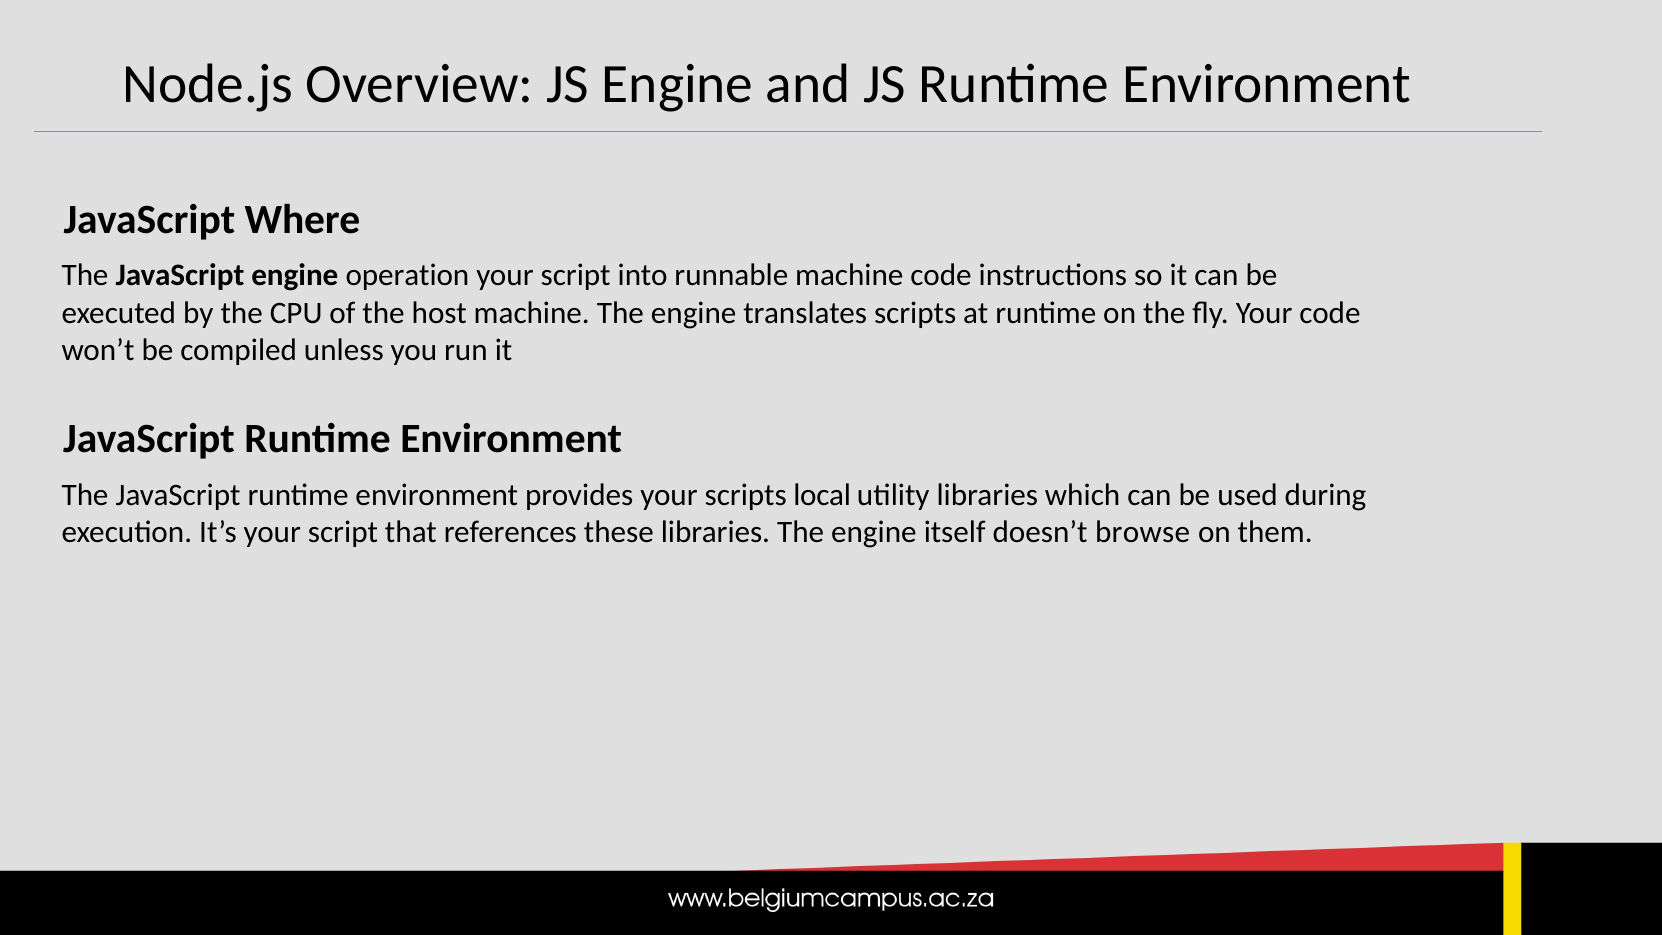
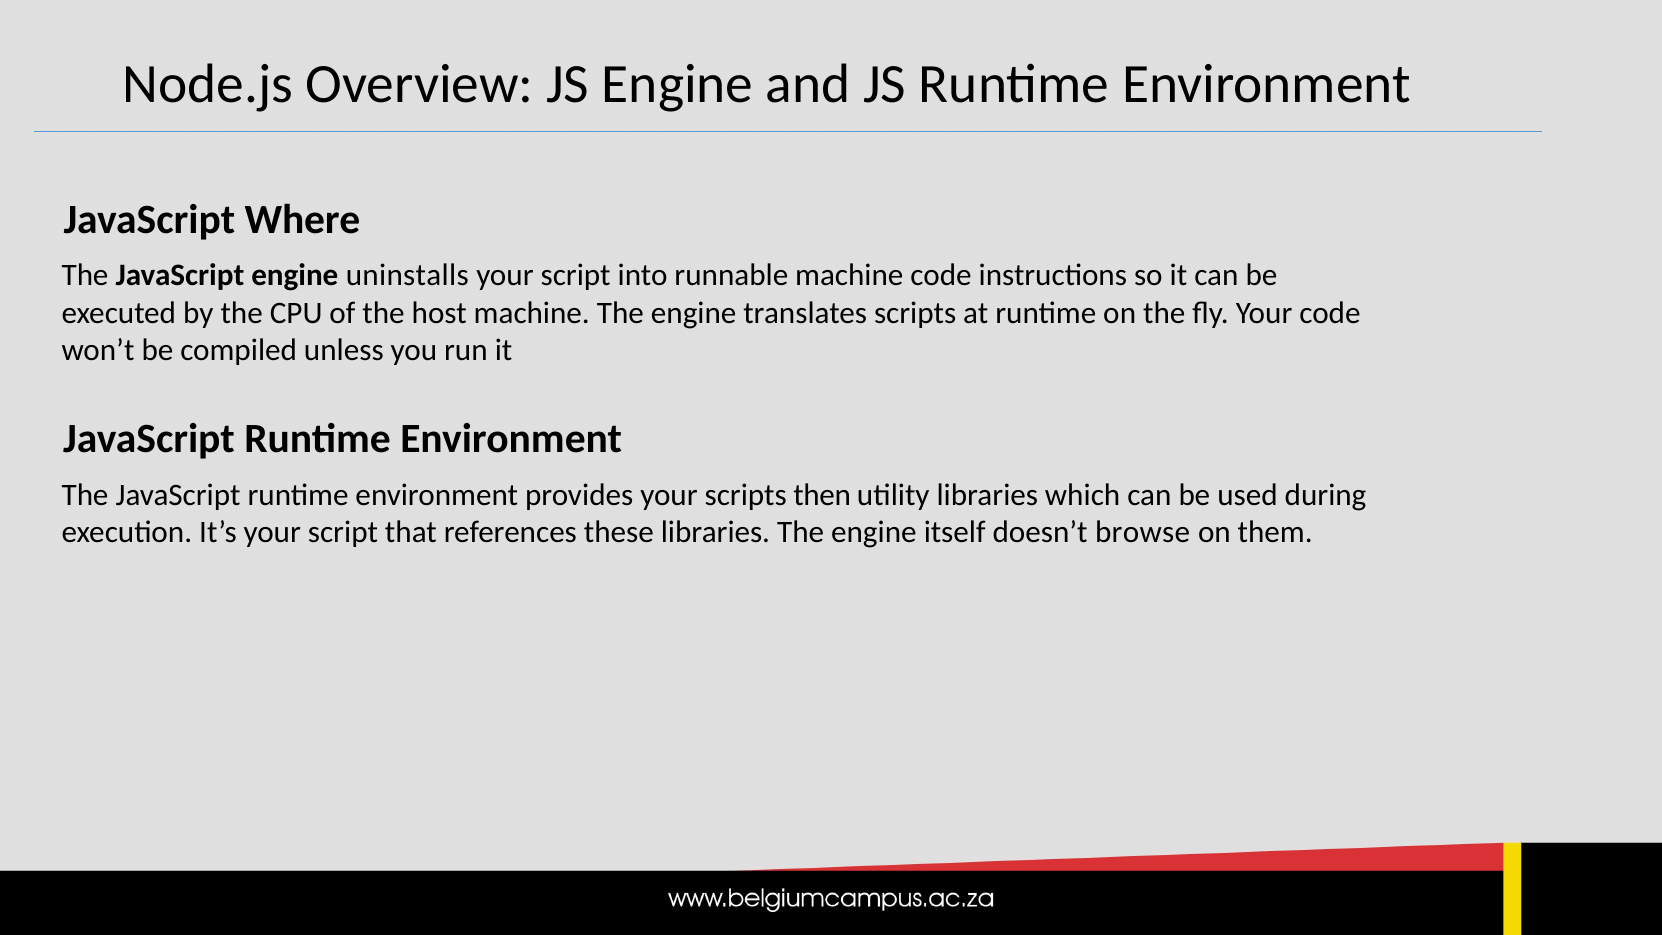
operation: operation -> uninstalls
local: local -> then
